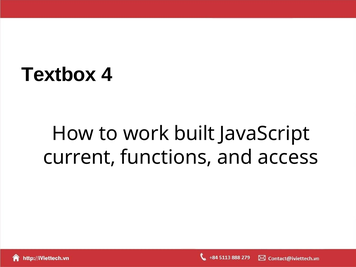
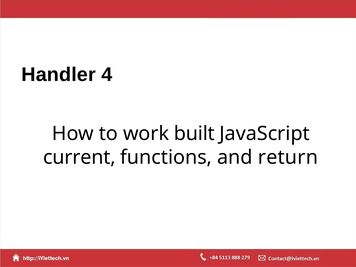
Textbox: Textbox -> Handler
access: access -> return
